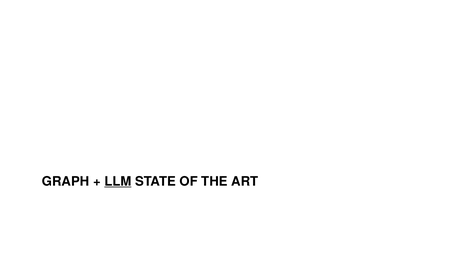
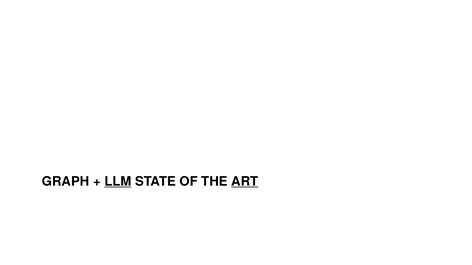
ART underline: none -> present
